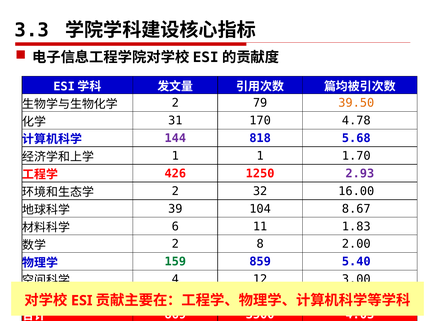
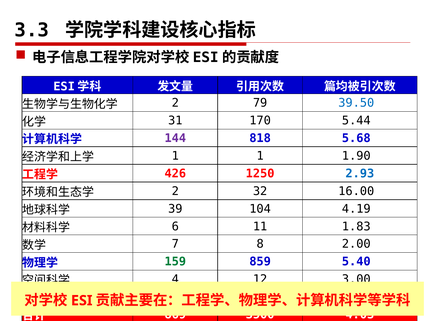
39.50 colour: orange -> blue
4.78: 4.78 -> 5.44
1.70: 1.70 -> 1.90
2.93 colour: purple -> blue
8.67: 8.67 -> 4.19
2 at (175, 245): 2 -> 7
